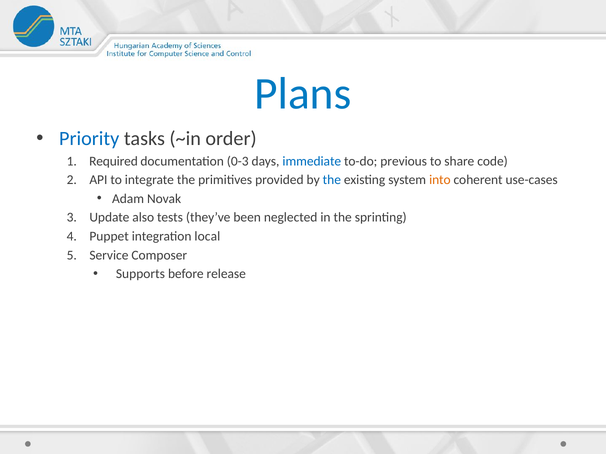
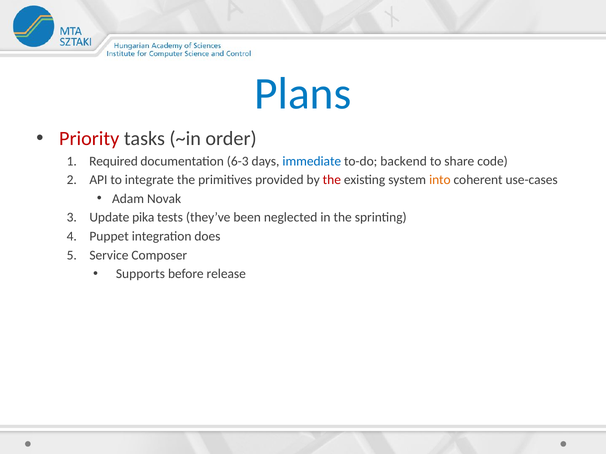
Priority colour: blue -> red
0-3: 0-3 -> 6-3
previous: previous -> backend
the at (332, 180) colour: blue -> red
also: also -> pika
local: local -> does
